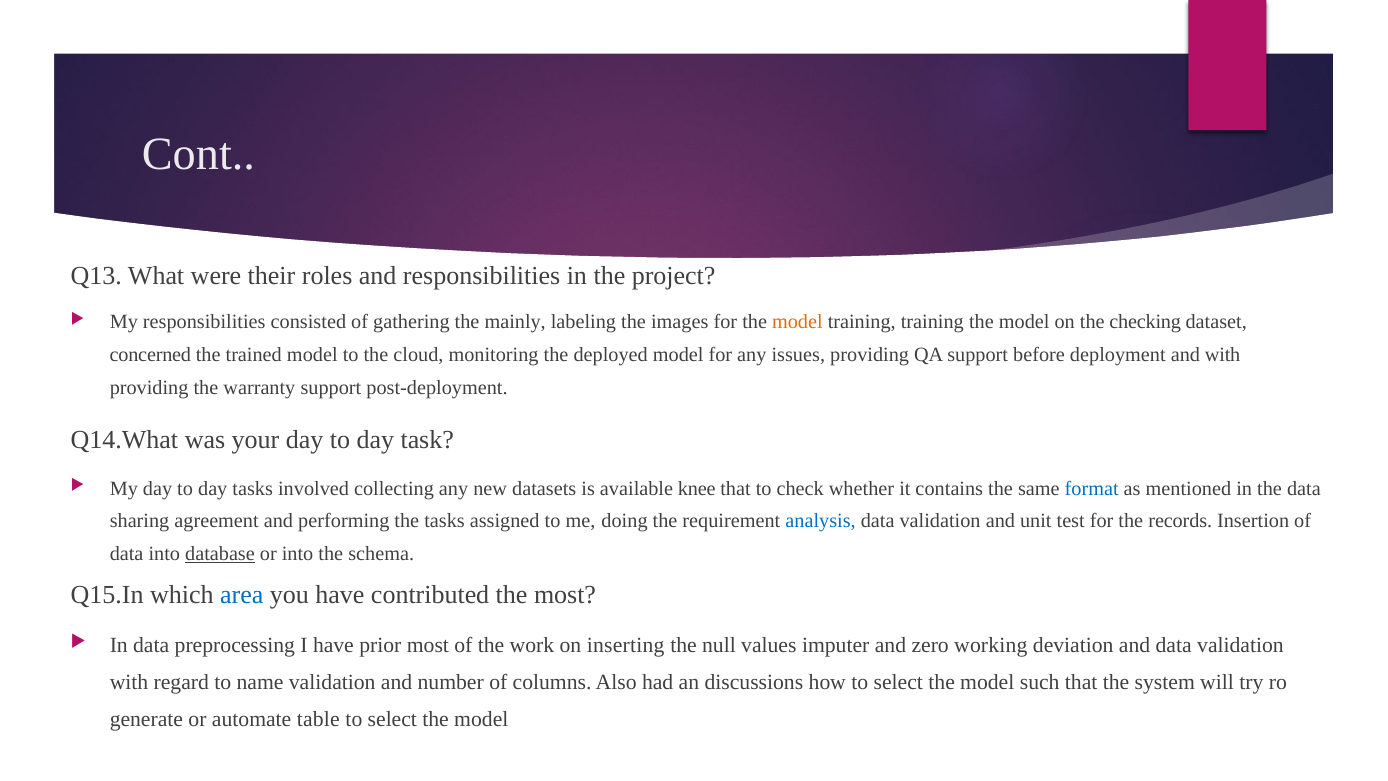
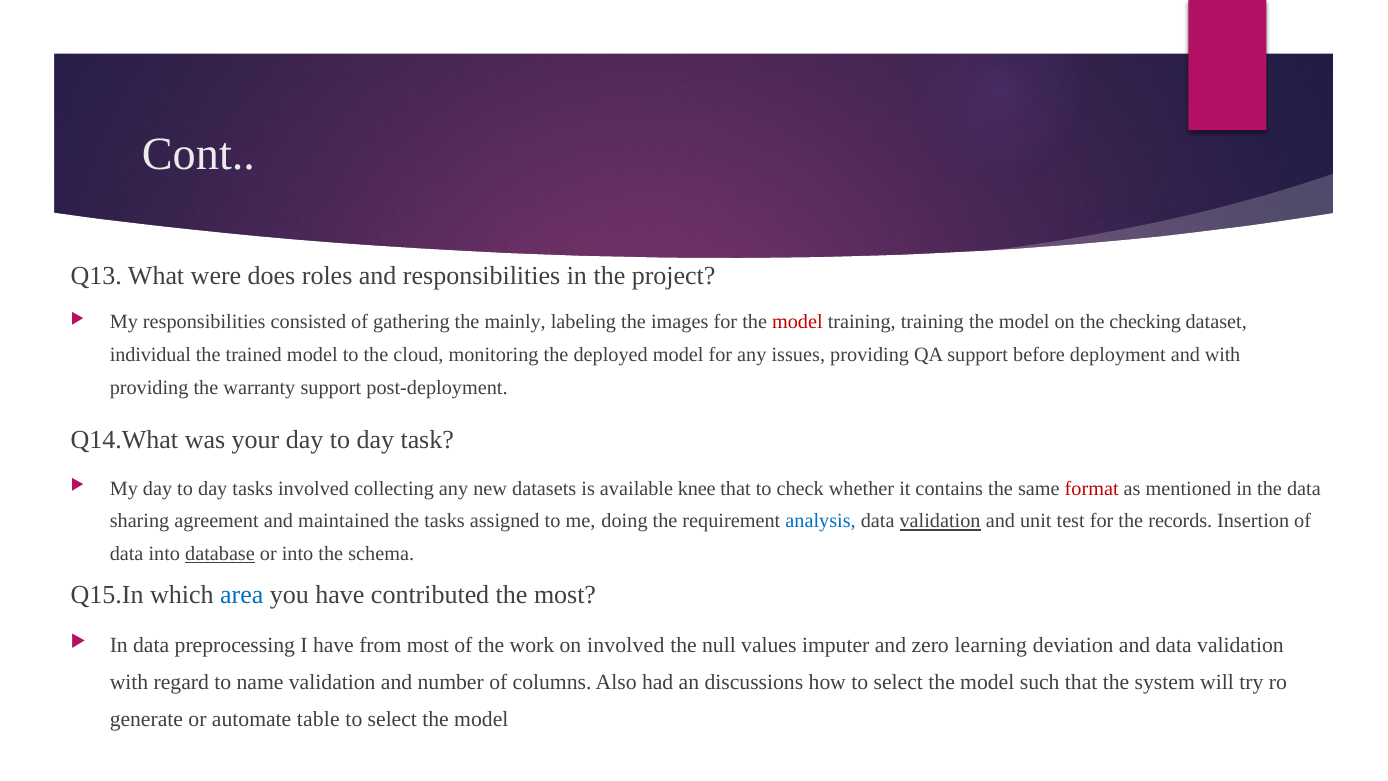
their: their -> does
model at (797, 322) colour: orange -> red
concerned: concerned -> individual
format colour: blue -> red
performing: performing -> maintained
validation at (940, 521) underline: none -> present
prior: prior -> from
on inserting: inserting -> involved
working: working -> learning
